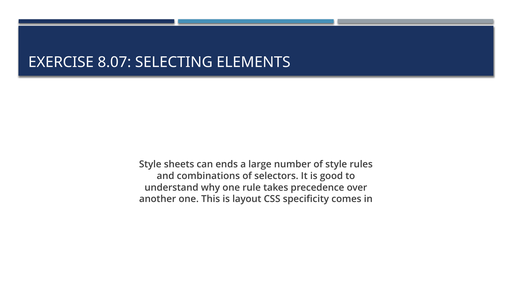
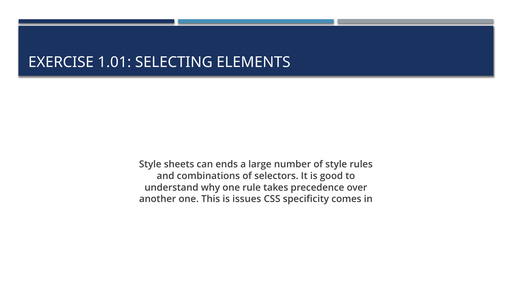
8.07: 8.07 -> 1.01
layout: layout -> issues
